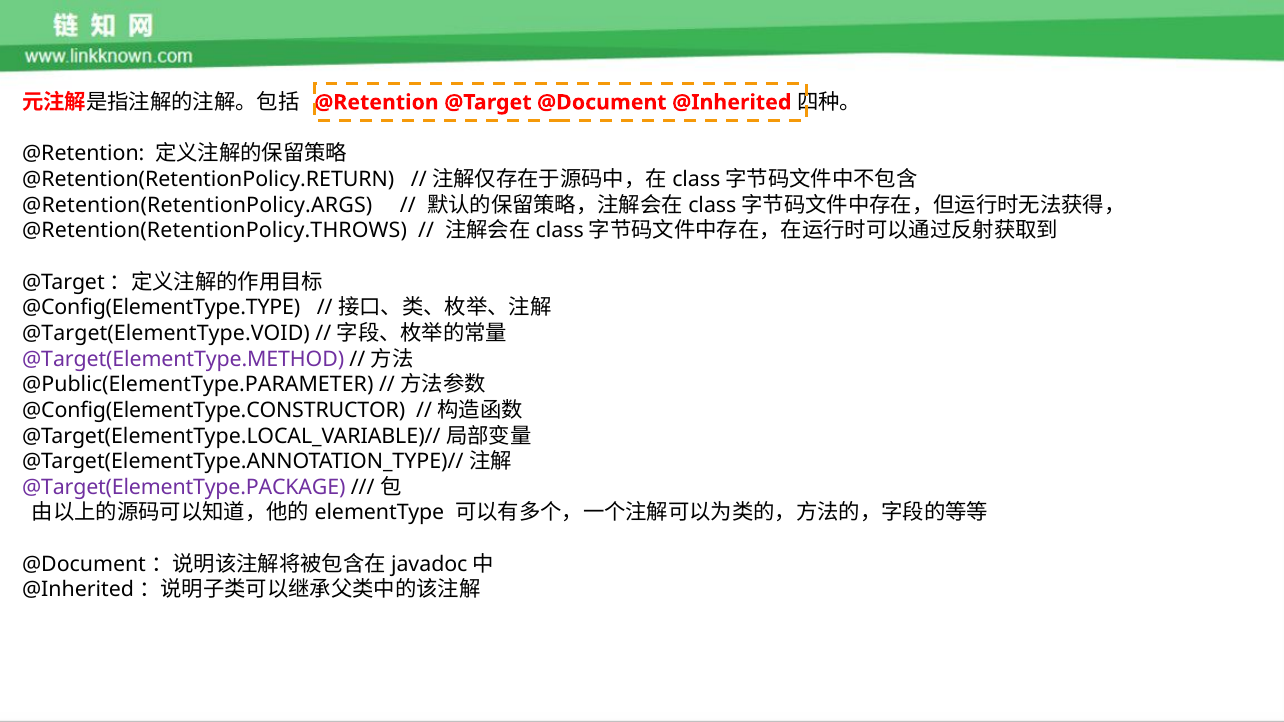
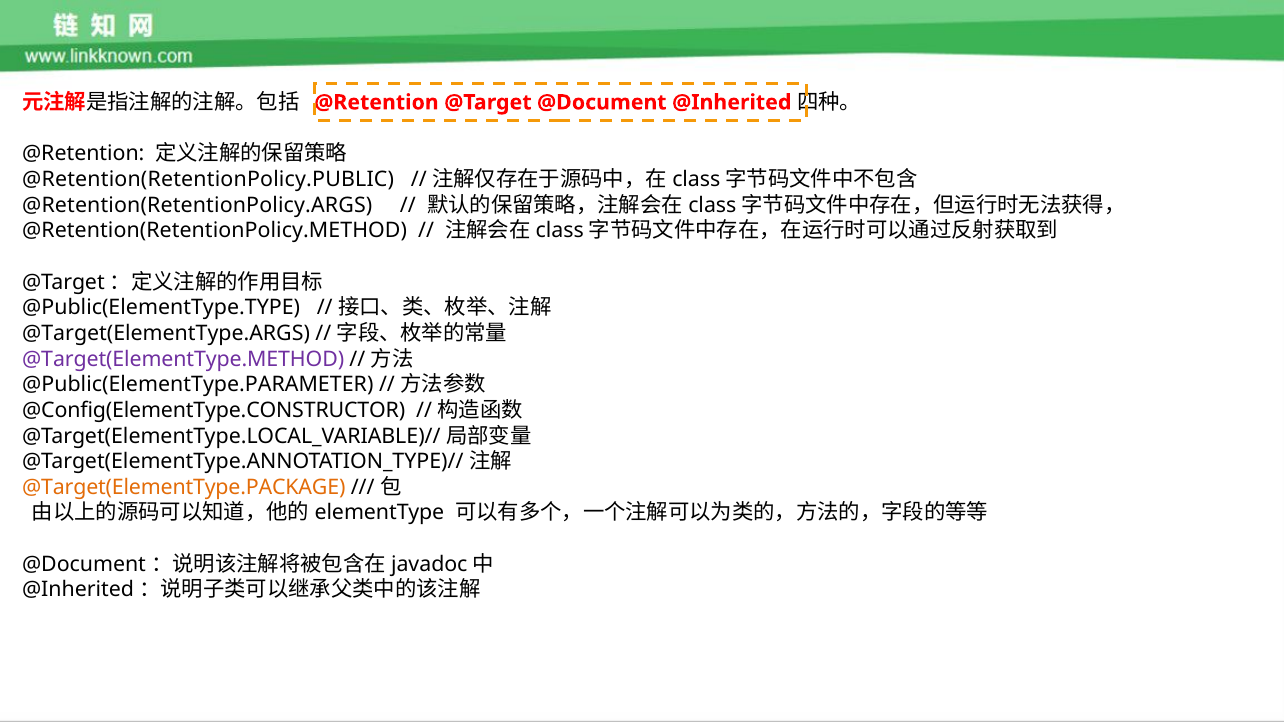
@Retention(RetentionPolicy.RETURN: @Retention(RetentionPolicy.RETURN -> @Retention(RetentionPolicy.PUBLIC
@Retention(RetentionPolicy.THROWS: @Retention(RetentionPolicy.THROWS -> @Retention(RetentionPolicy.METHOD
@Config(ElementType.TYPE: @Config(ElementType.TYPE -> @Public(ElementType.TYPE
@Target(ElementType.VOID: @Target(ElementType.VOID -> @Target(ElementType.ARGS
@Target(ElementType.PACKAGE colour: purple -> orange
